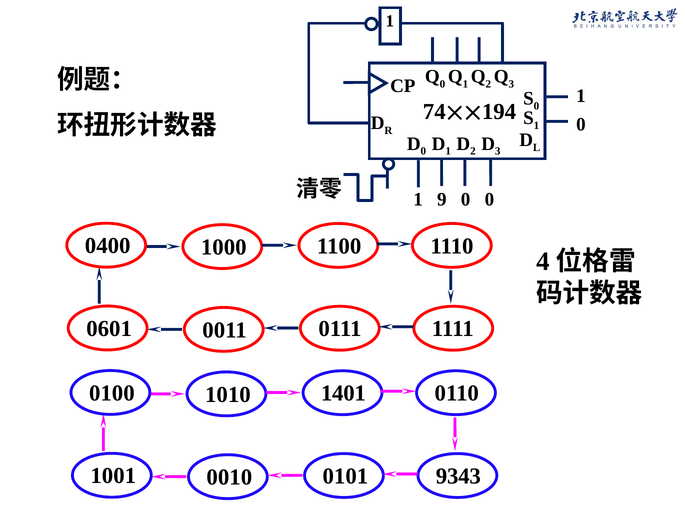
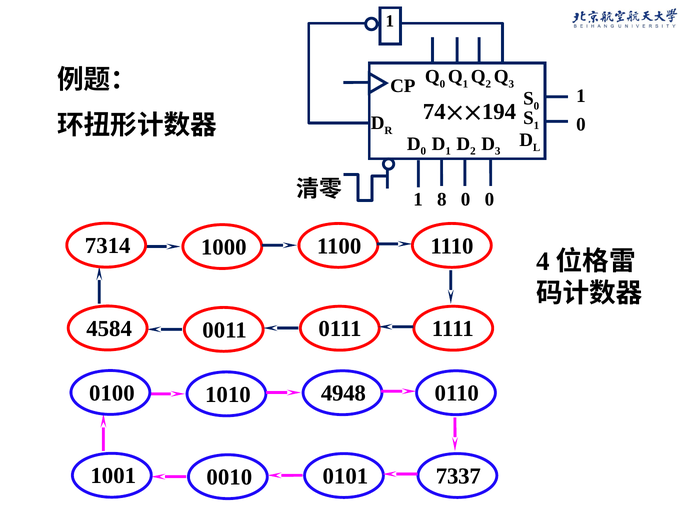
9: 9 -> 8
0400: 0400 -> 7314
0601: 0601 -> 4584
1401: 1401 -> 4948
9343: 9343 -> 7337
